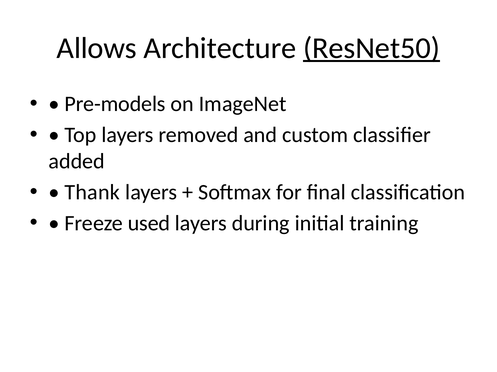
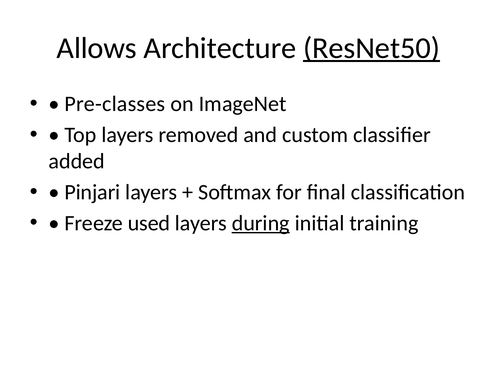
Pre-models: Pre-models -> Pre-classes
Thank: Thank -> Pinjari
during underline: none -> present
